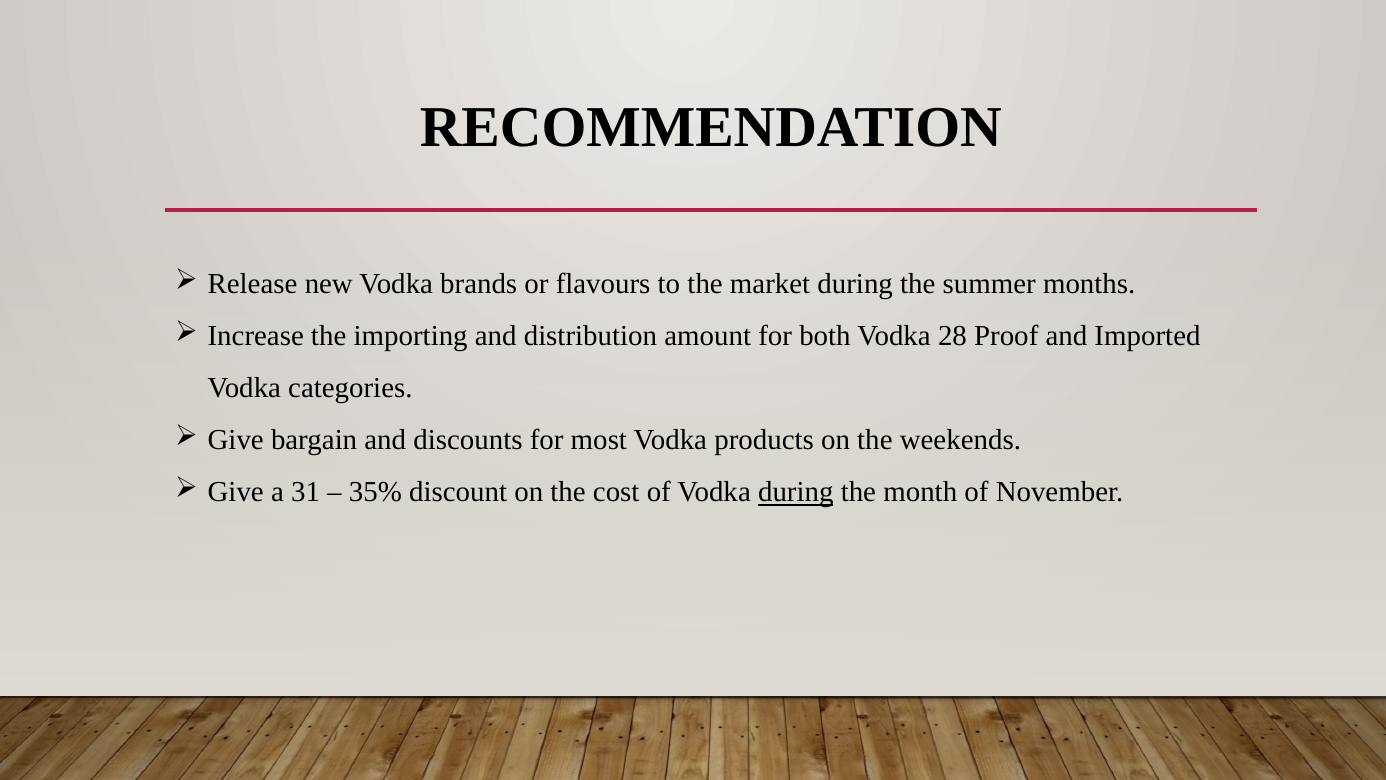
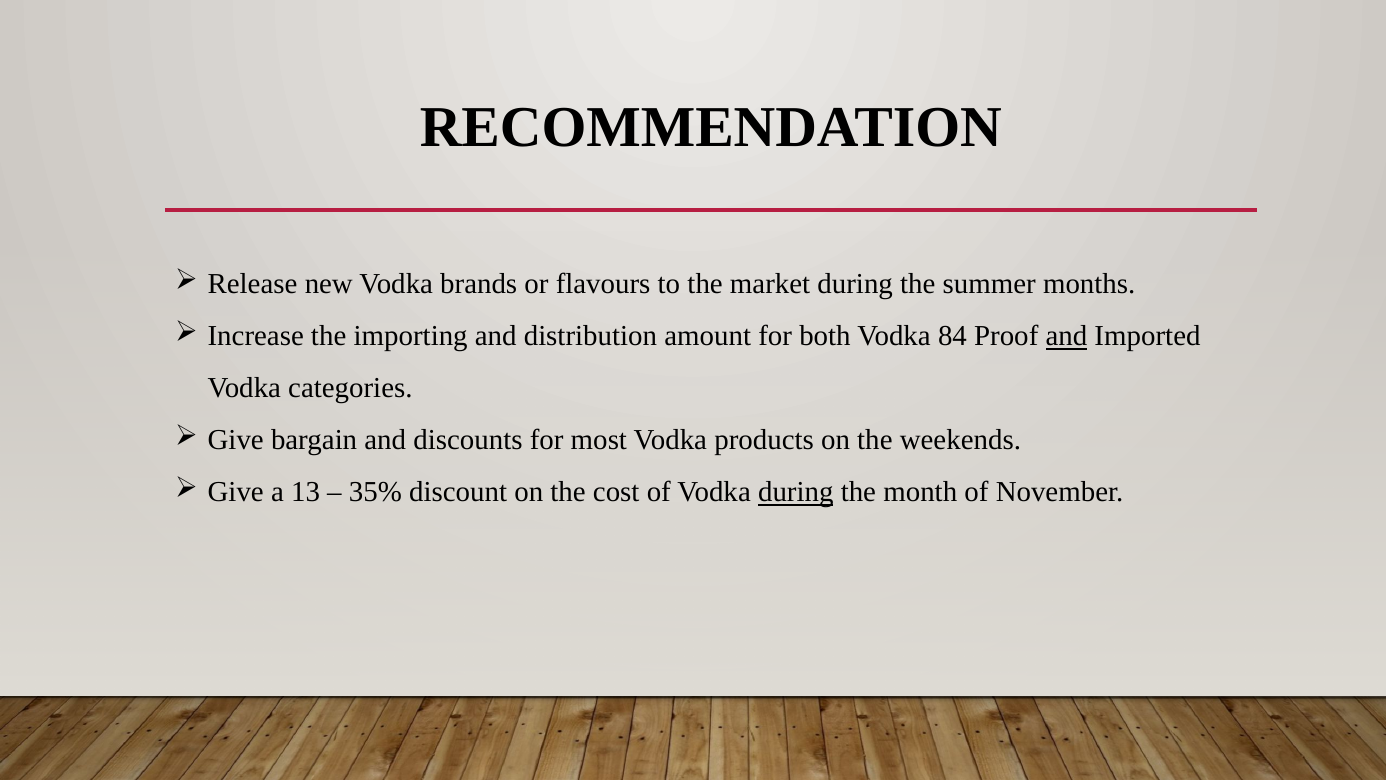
28: 28 -> 84
and at (1066, 336) underline: none -> present
31: 31 -> 13
